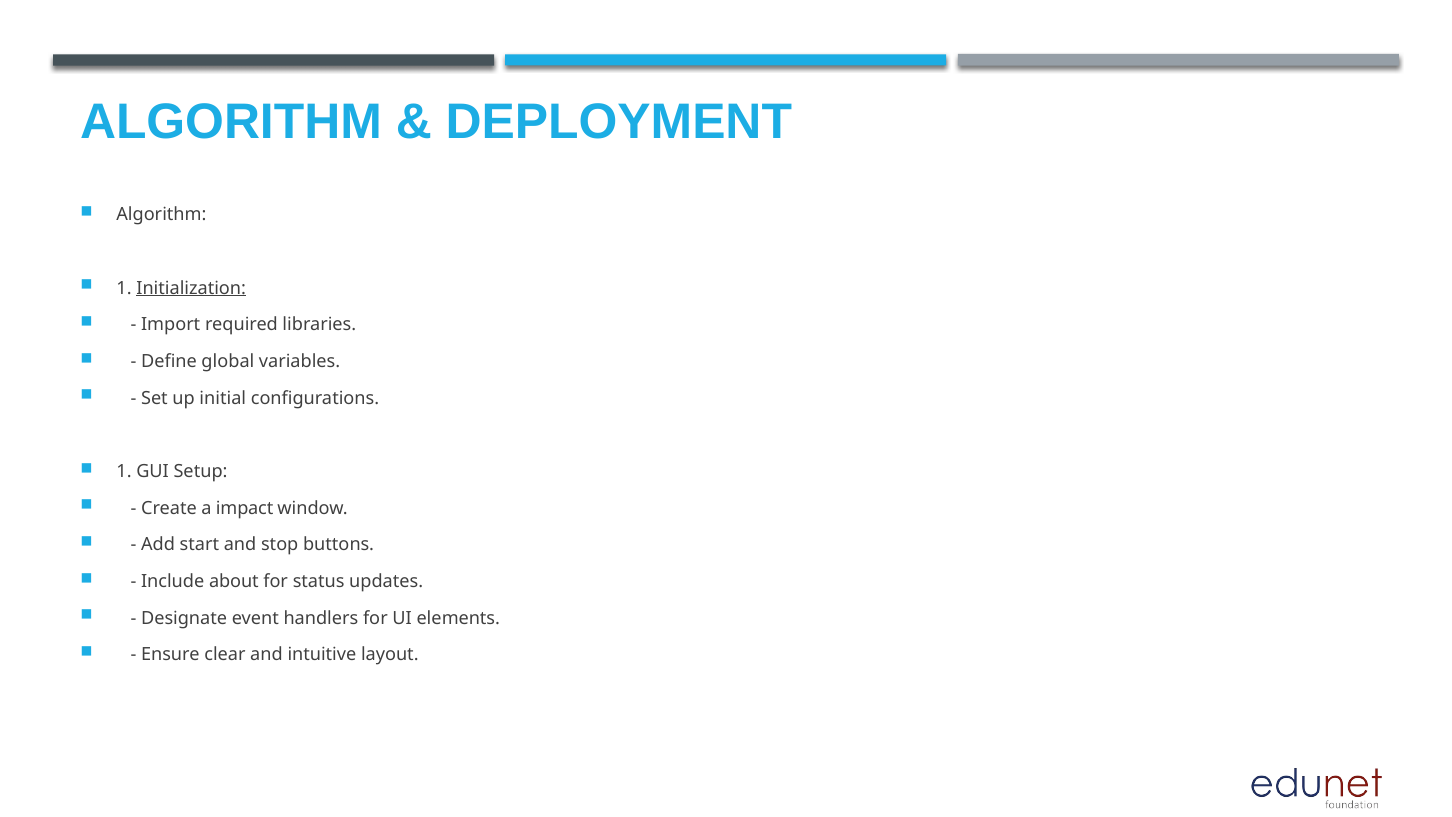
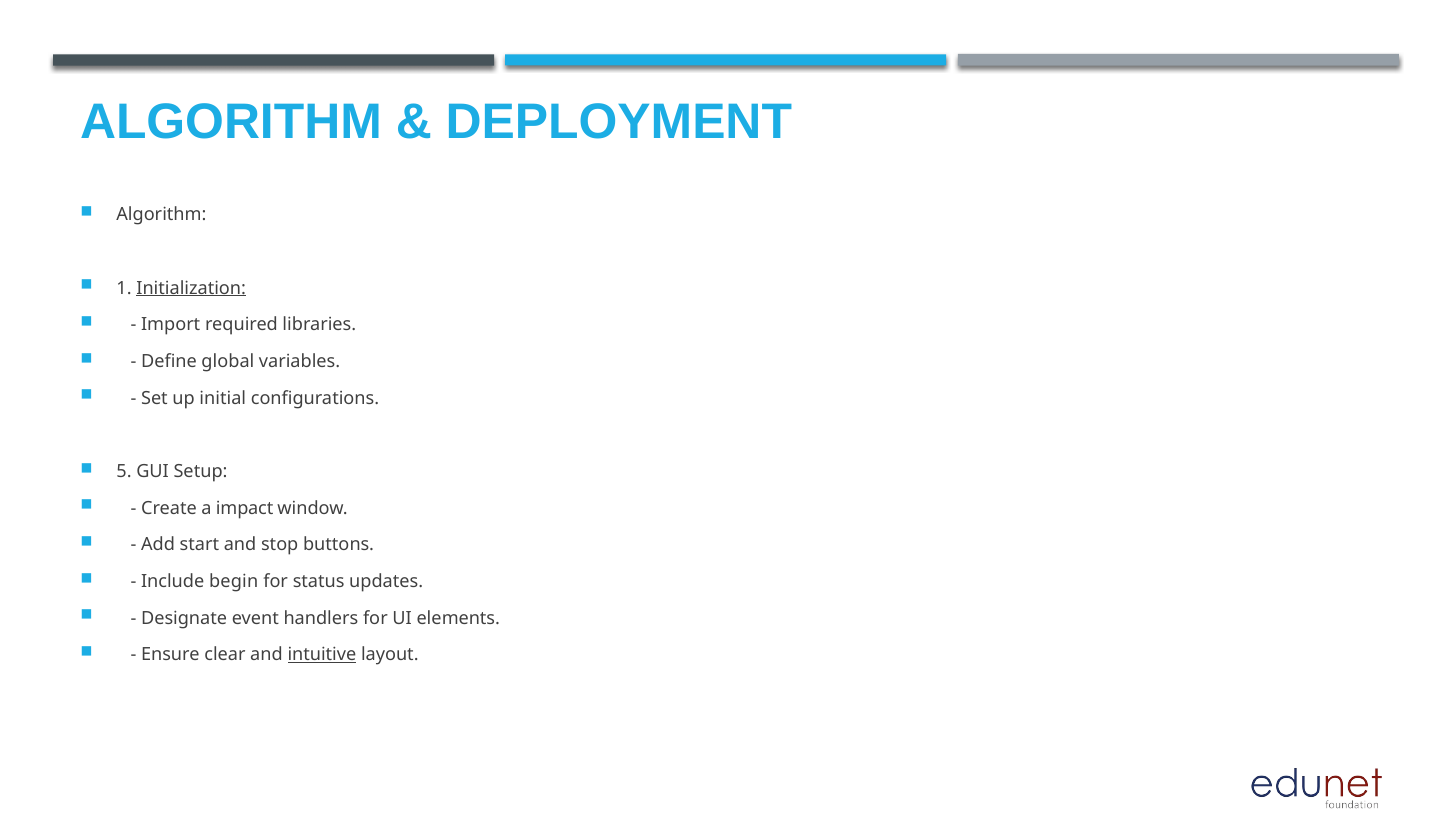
1 at (124, 471): 1 -> 5
about: about -> begin
intuitive underline: none -> present
